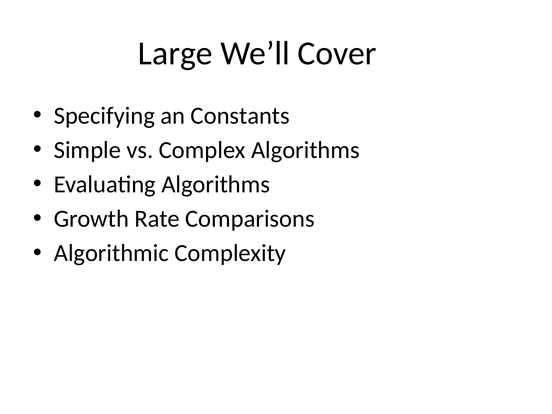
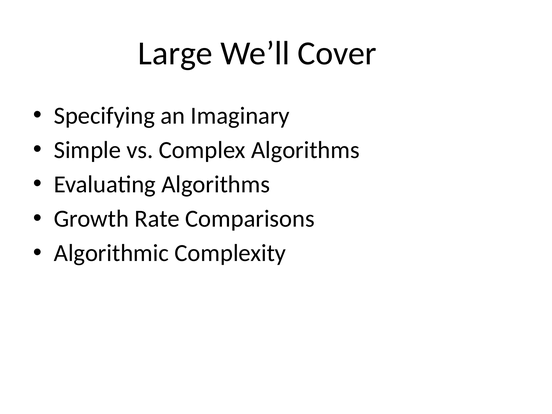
Constants: Constants -> Imaginary
